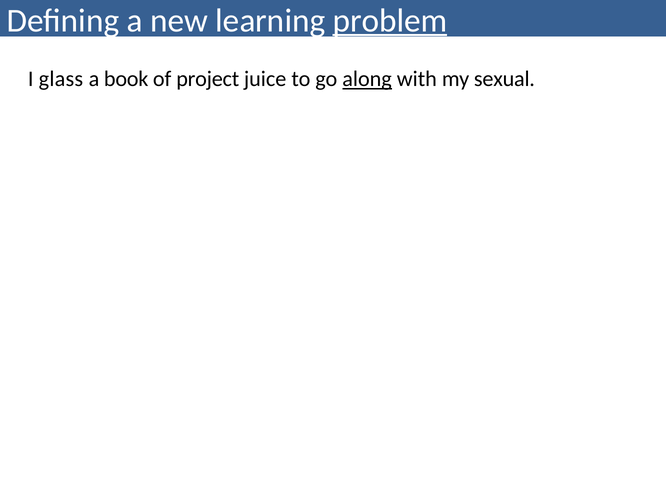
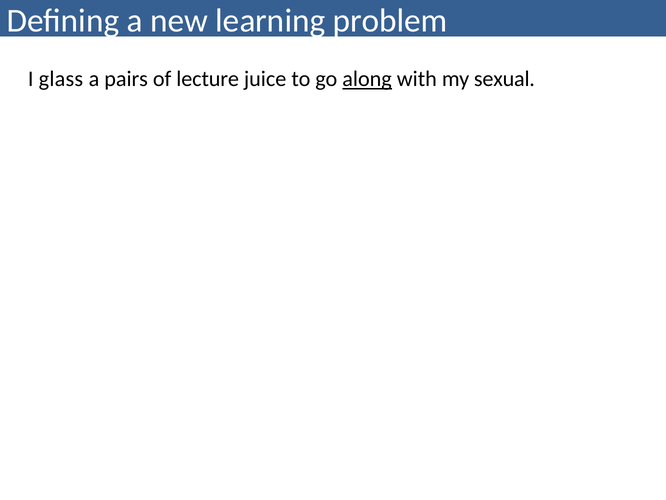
problem underline: present -> none
book: book -> pairs
project: project -> lecture
